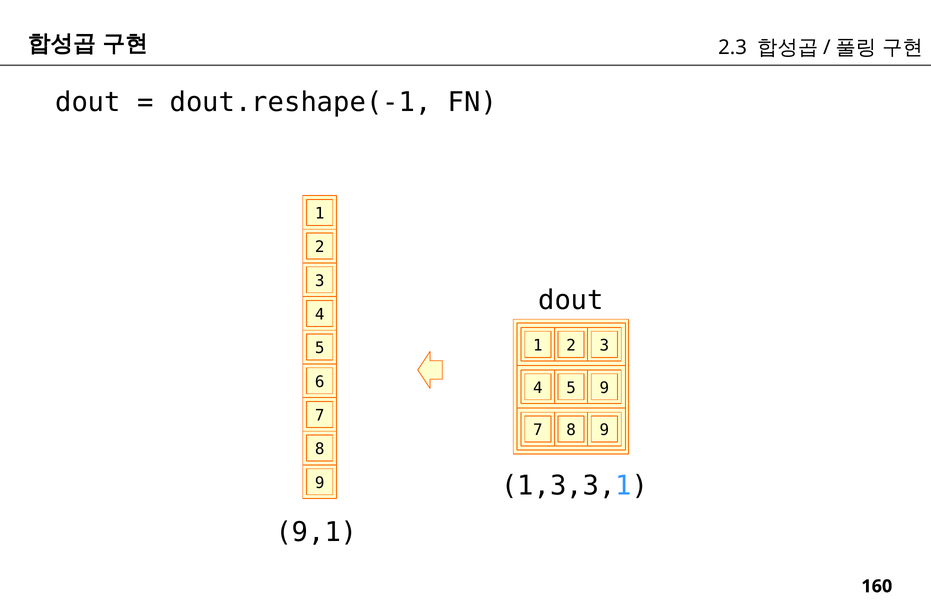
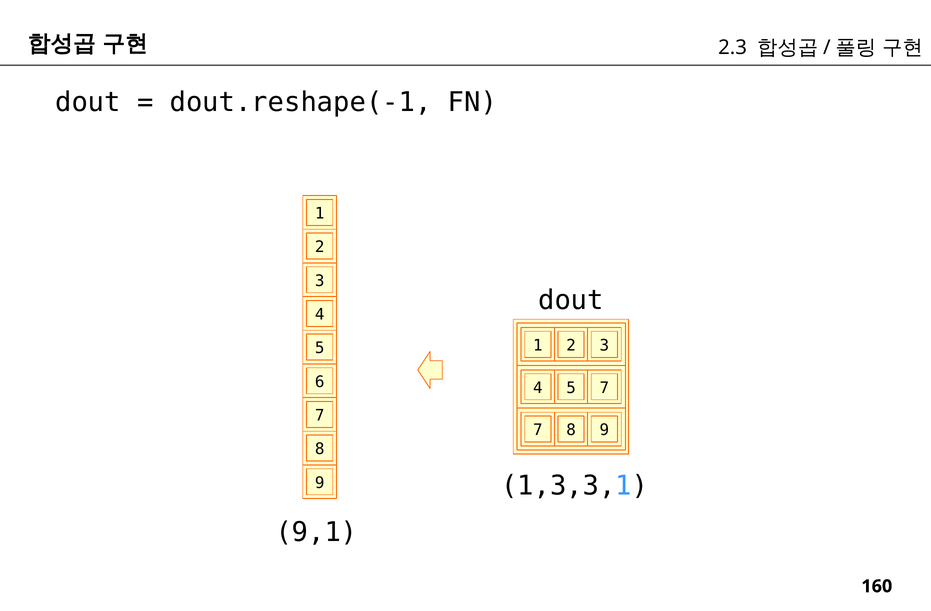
5 9: 9 -> 7
